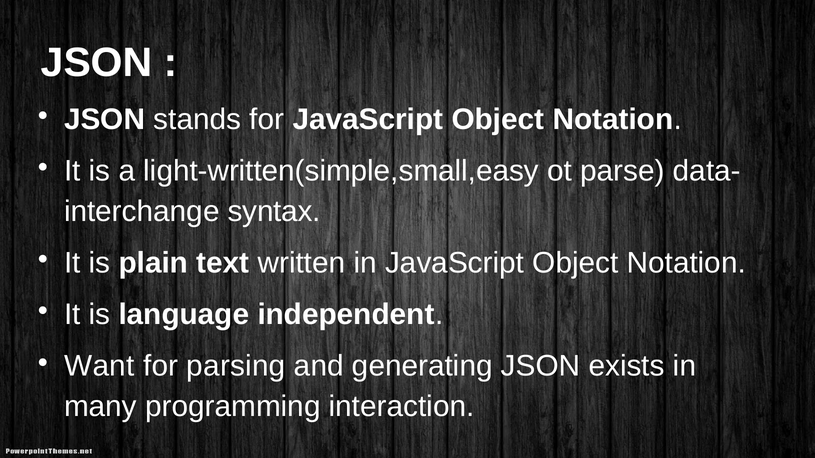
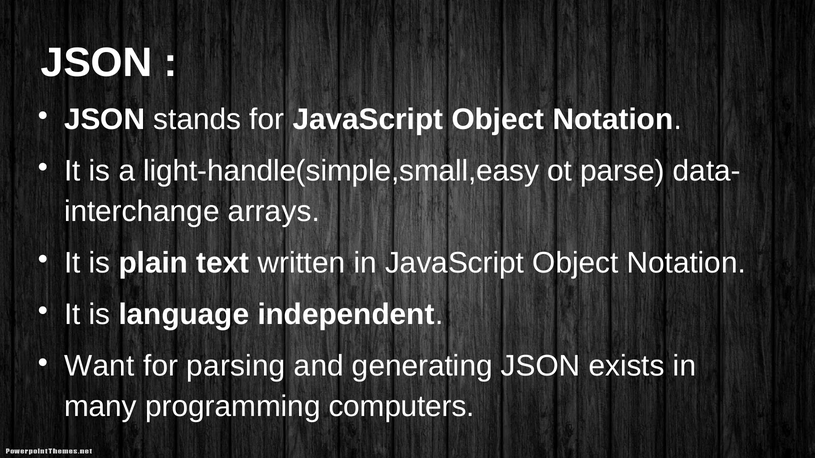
light-written(simple,small,easy: light-written(simple,small,easy -> light-handle(simple,small,easy
syntax: syntax -> arrays
interaction: interaction -> computers
